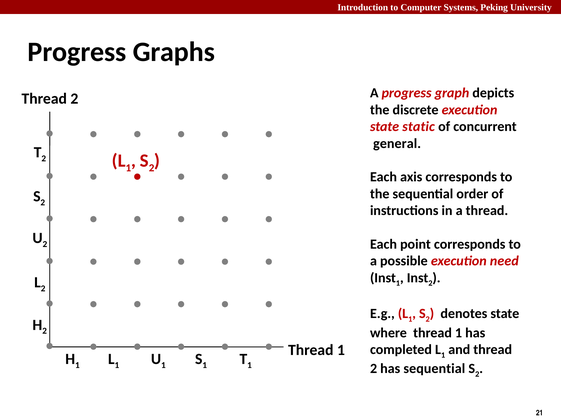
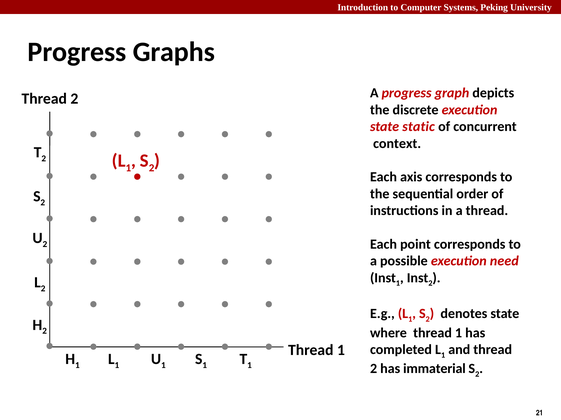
general: general -> context
has sequential: sequential -> immaterial
